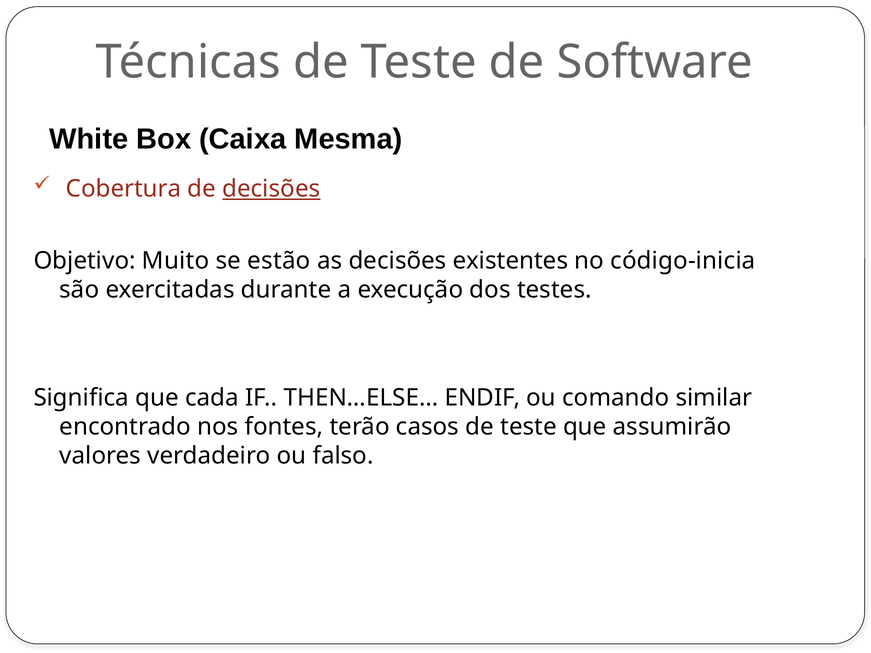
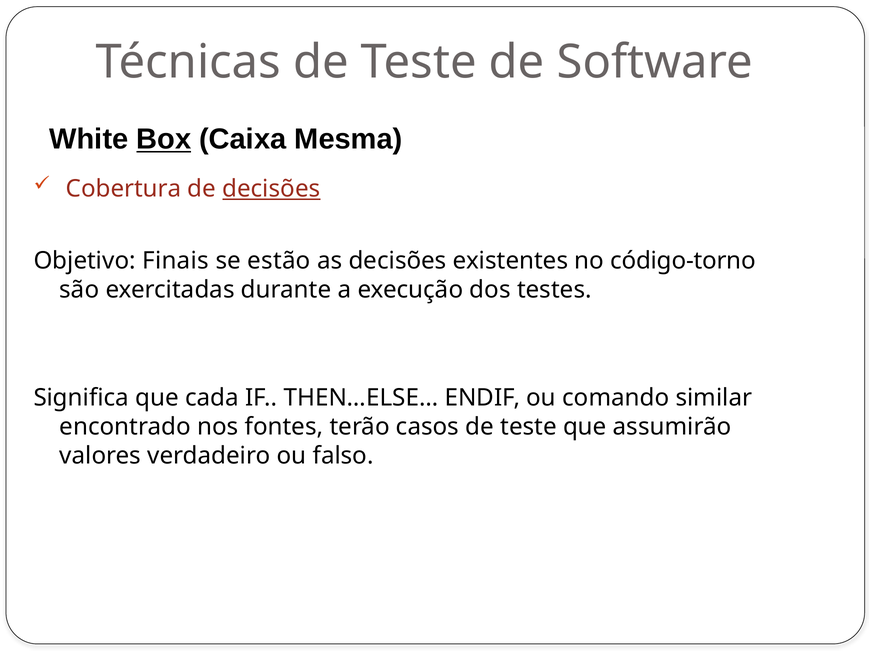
Box underline: none -> present
Muito: Muito -> Finais
código-inicia: código-inicia -> código-torno
